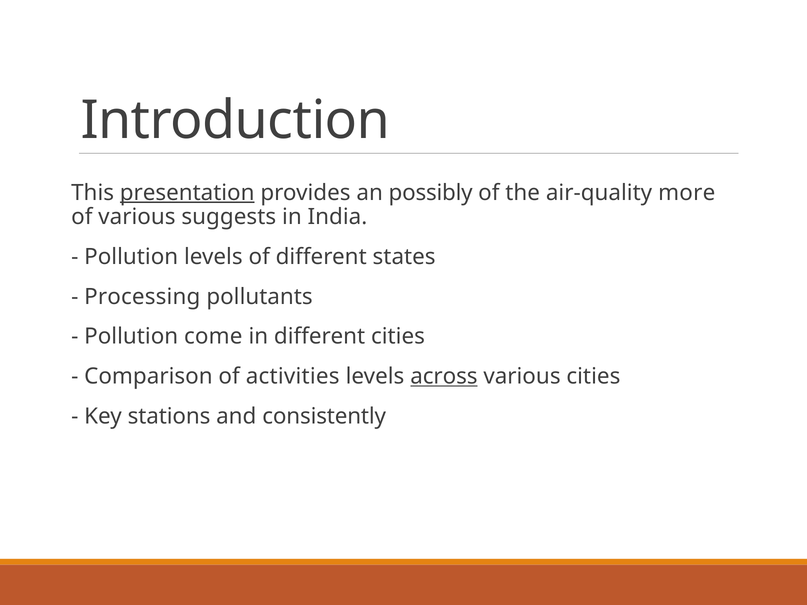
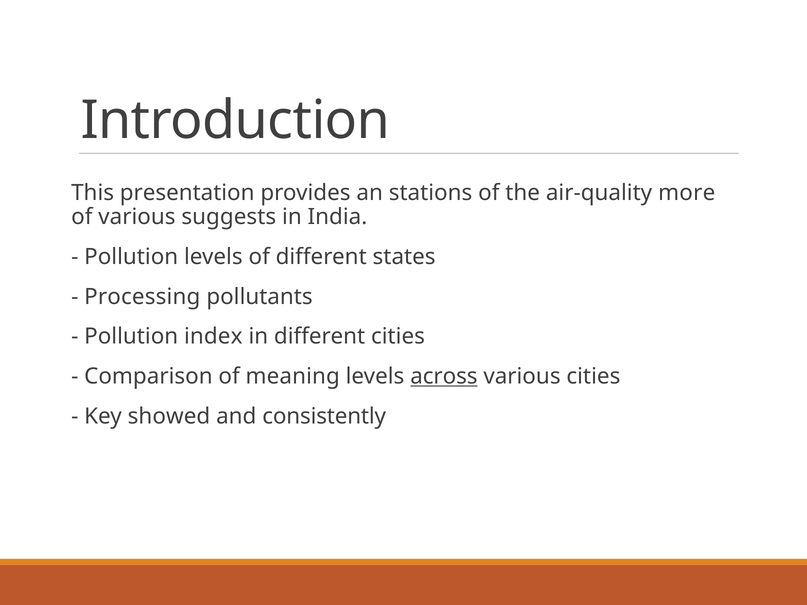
presentation underline: present -> none
possibly: possibly -> stations
come: come -> index
activities: activities -> meaning
stations: stations -> showed
